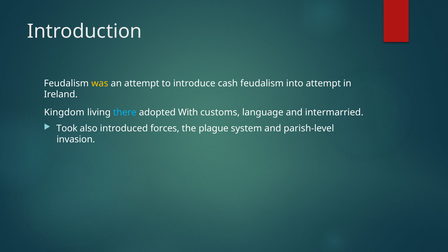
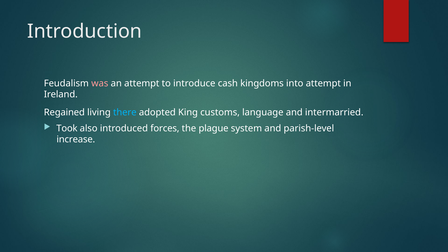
was colour: yellow -> pink
cash feudalism: feudalism -> kingdoms
Kingdom: Kingdom -> Regained
With: With -> King
invasion: invasion -> increase
